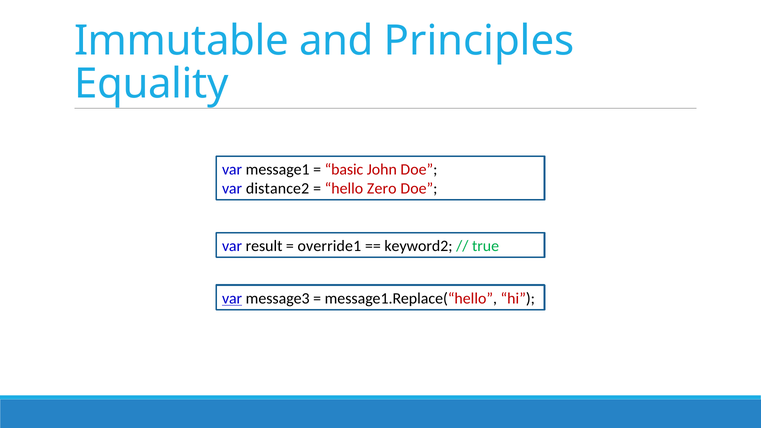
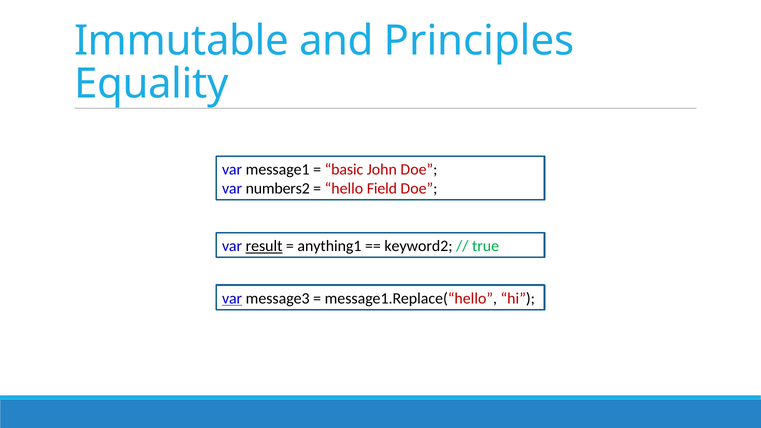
distance2: distance2 -> numbers2
Zero: Zero -> Field
result underline: none -> present
override1: override1 -> anything1
